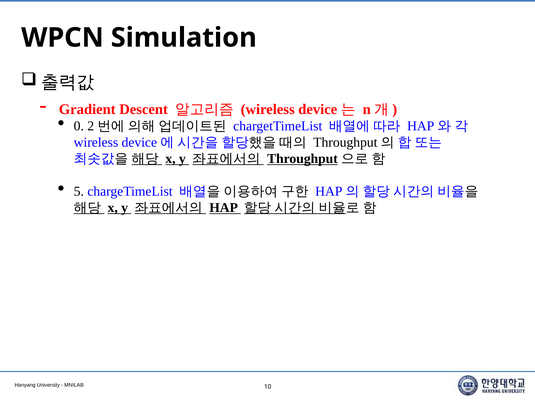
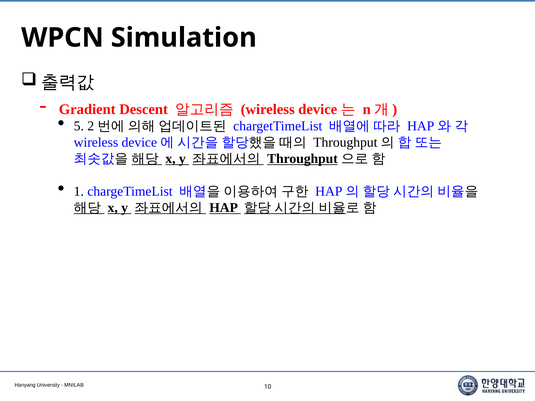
0: 0 -> 5
5: 5 -> 1
